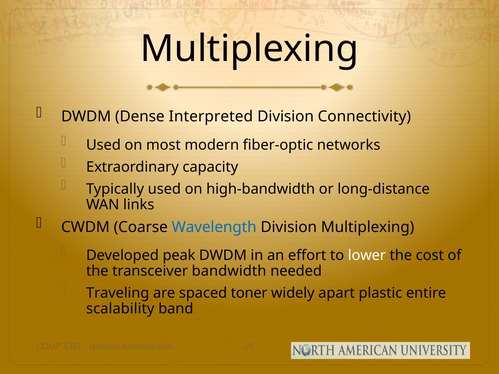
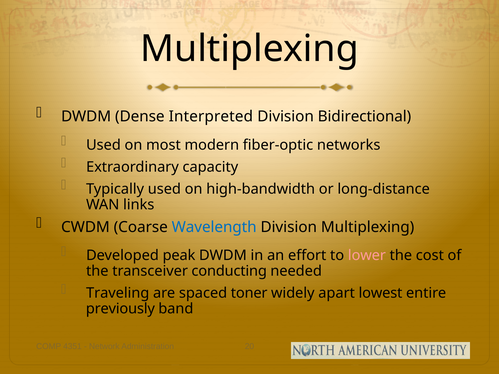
Connectivity: Connectivity -> Bidirectional
lower colour: white -> pink
bandwidth: bandwidth -> conducting
plastic: plastic -> lowest
scalability: scalability -> previously
